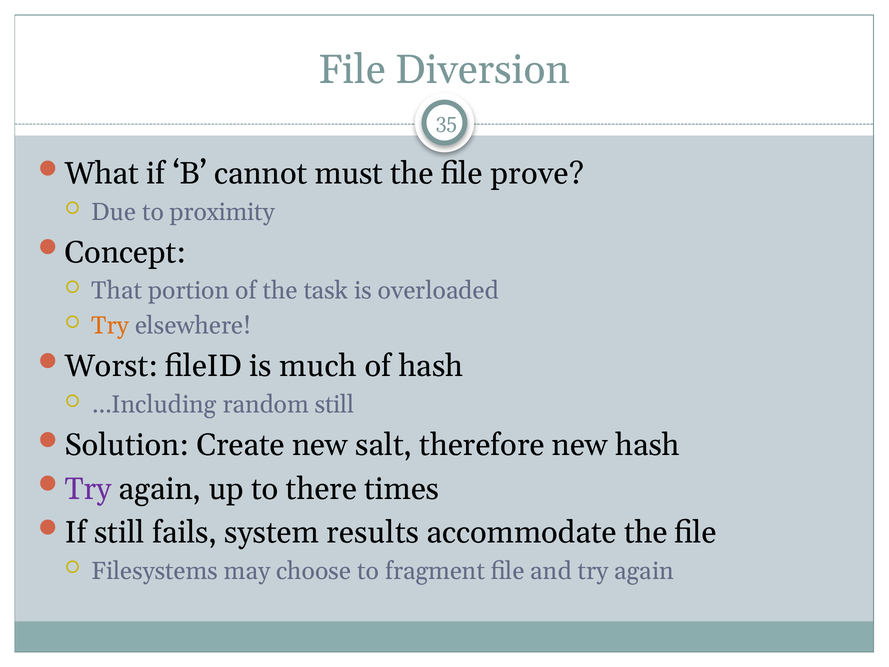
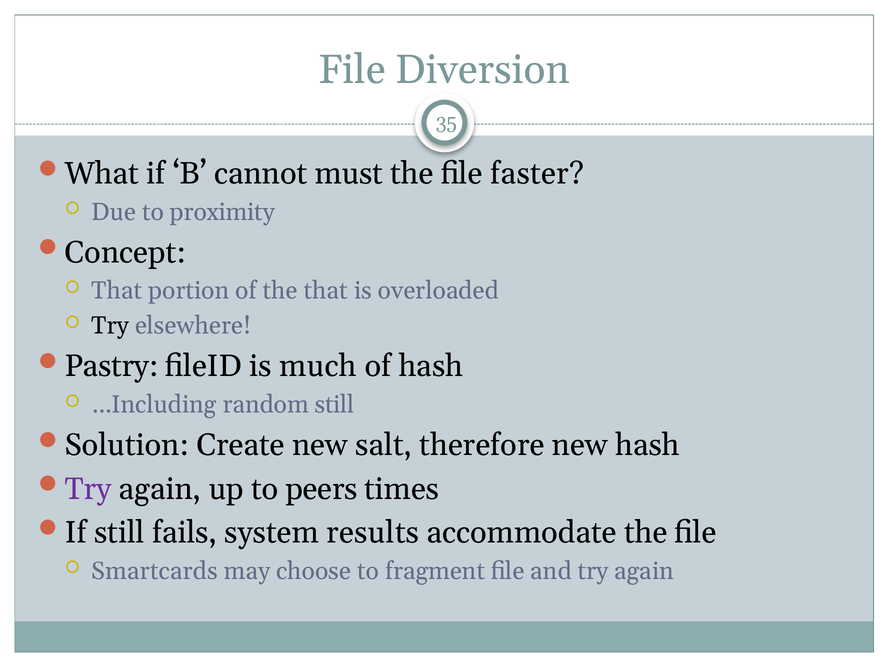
prove: prove -> faster
the task: task -> that
Try at (110, 326) colour: orange -> black
Worst: Worst -> Pastry
there: there -> peers
Filesystems: Filesystems -> Smartcards
